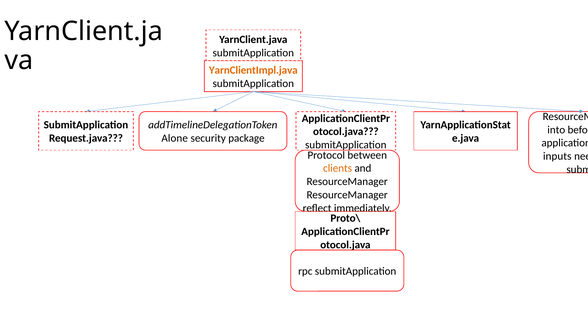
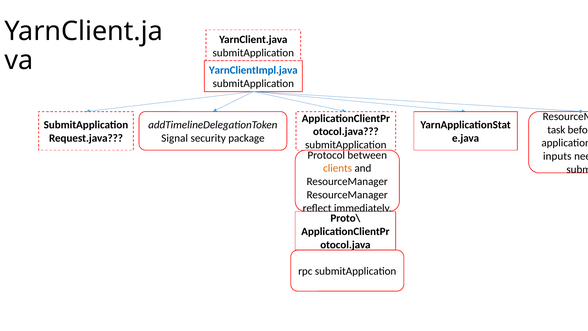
YarnClientImpl.java colour: orange -> blue
into: into -> task
Alone: Alone -> Signal
